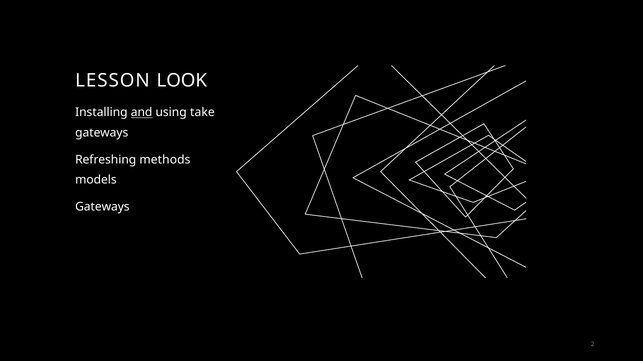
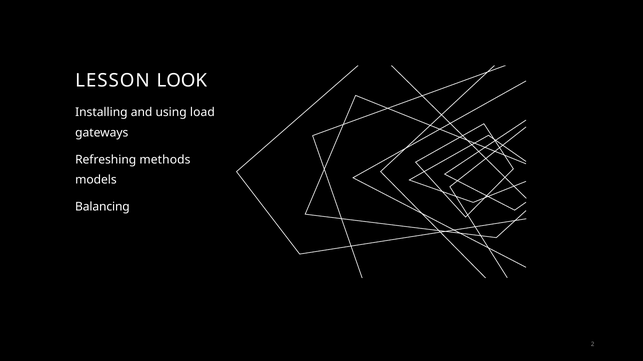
and underline: present -> none
take: take -> load
Gateways at (102, 207): Gateways -> Balancing
